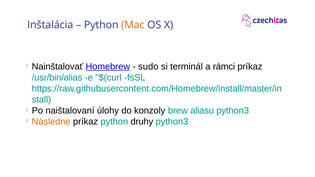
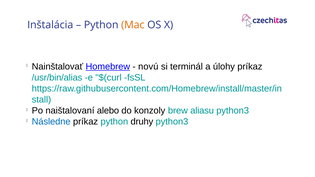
sudo: sudo -> novú
rámci: rámci -> úlohy
úlohy: úlohy -> alebo
Následne colour: orange -> blue
